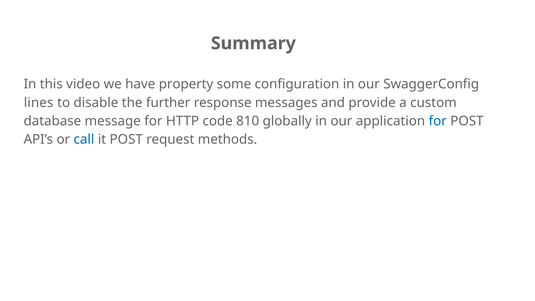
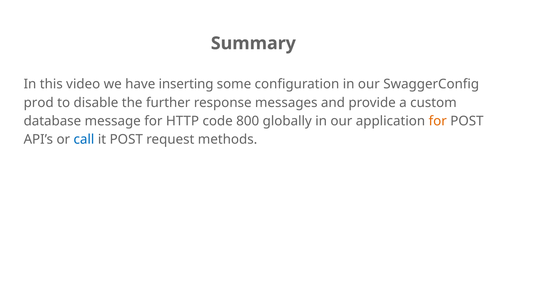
property: property -> inserting
lines: lines -> prod
810: 810 -> 800
for at (438, 121) colour: blue -> orange
